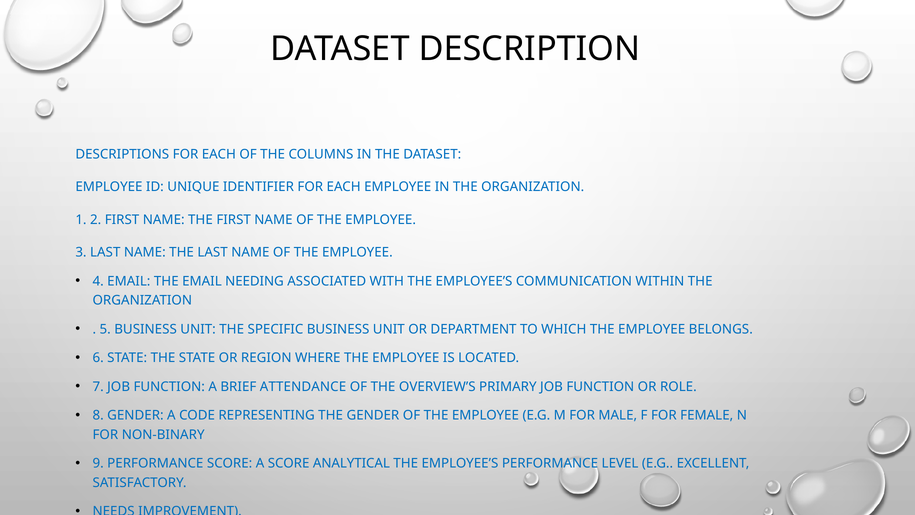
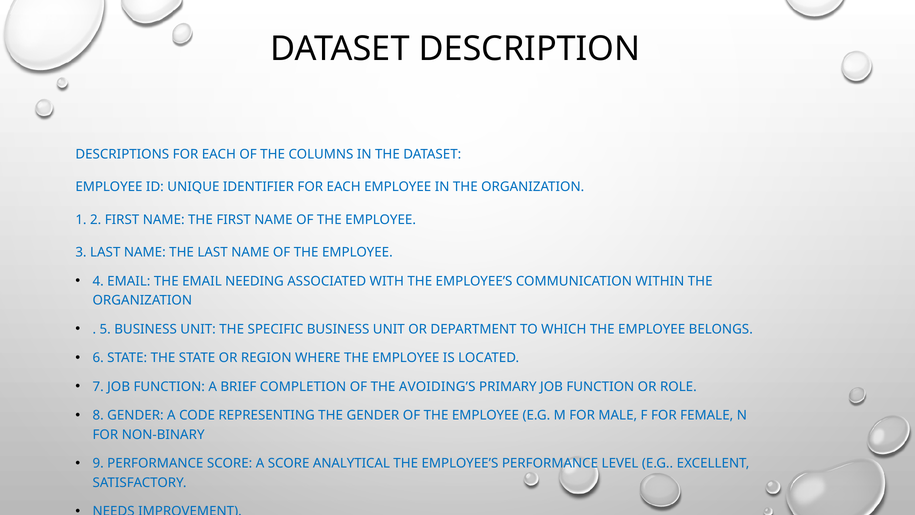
ATTENDANCE: ATTENDANCE -> COMPLETION
OVERVIEW’S: OVERVIEW’S -> AVOIDING’S
